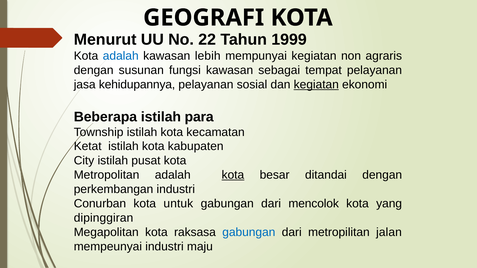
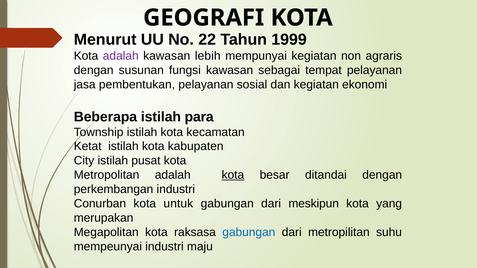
adalah at (121, 56) colour: blue -> purple
kehidupannya: kehidupannya -> pembentukan
kegiatan at (316, 85) underline: present -> none
mencolok: mencolok -> meskipun
dipinggiran: dipinggiran -> merupakan
jalan: jalan -> suhu
